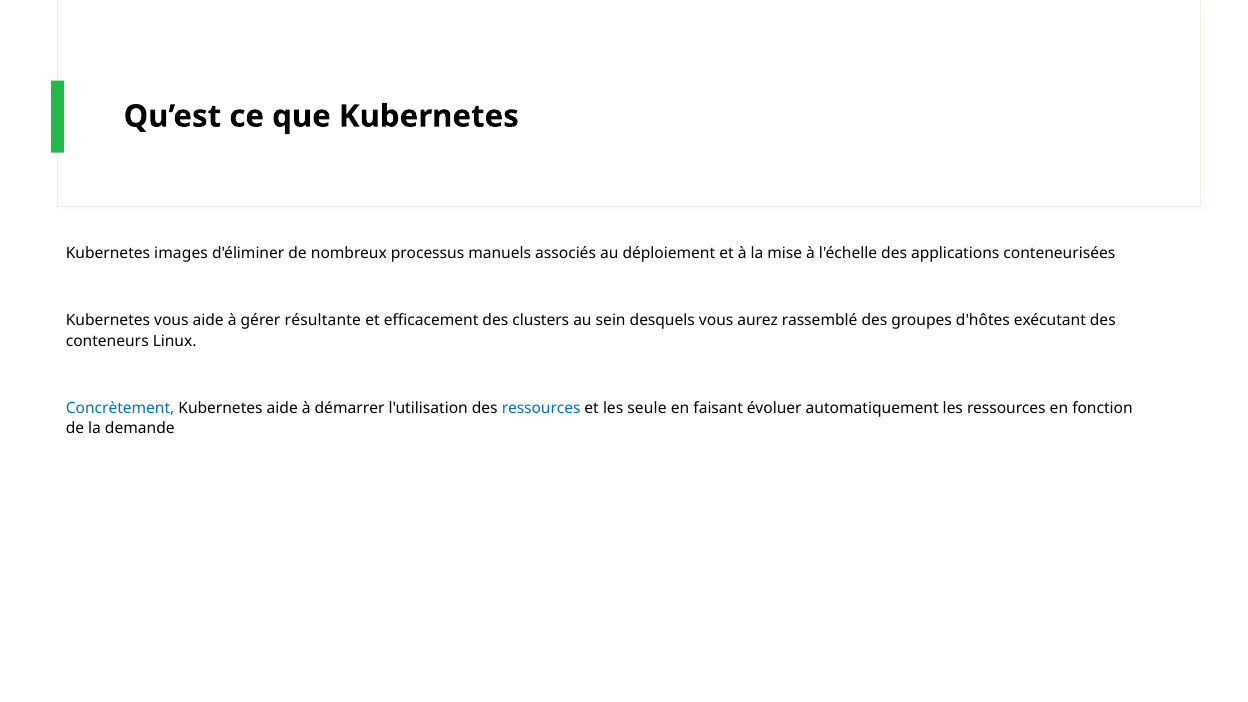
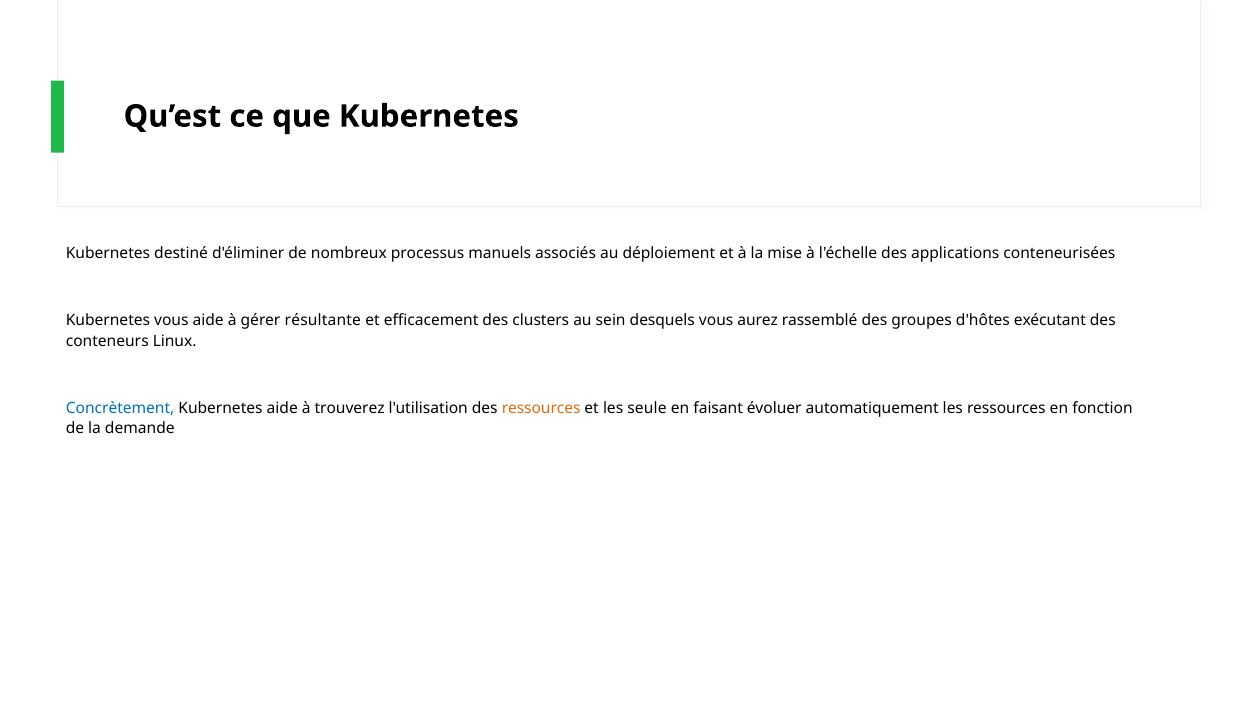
images: images -> destiné
démarrer: démarrer -> trouverez
ressources at (541, 408) colour: blue -> orange
